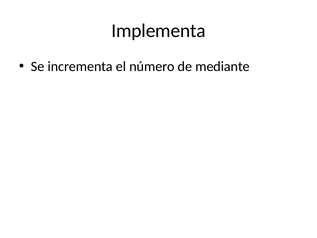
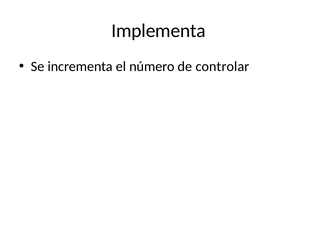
mediante: mediante -> controlar
